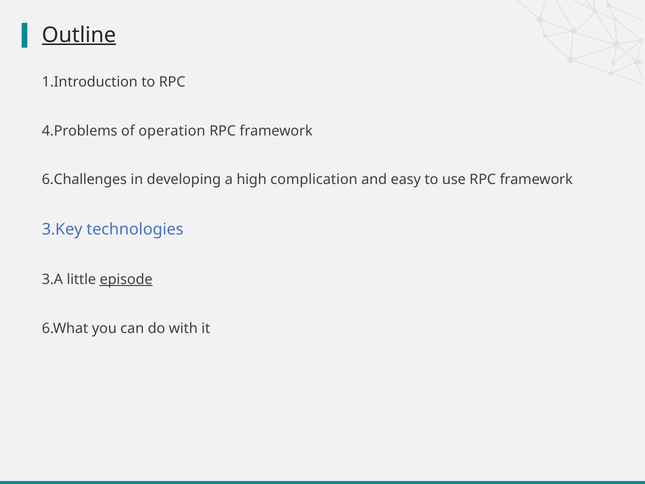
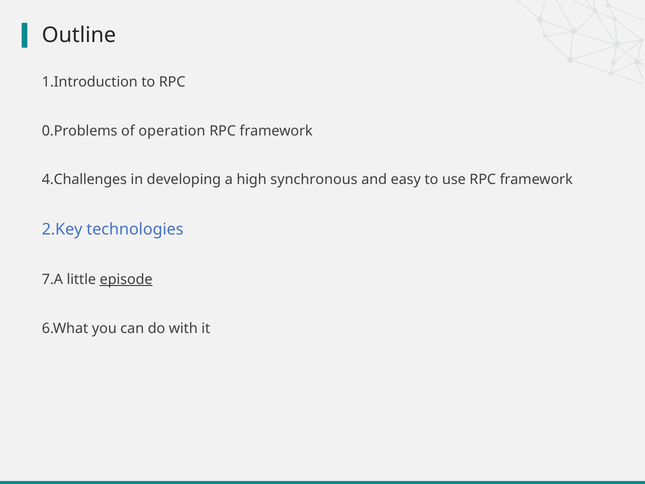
Outline underline: present -> none
4.Problems: 4.Problems -> 0.Problems
6.Challenges: 6.Challenges -> 4.Challenges
complication: complication -> synchronous
3.Key: 3.Key -> 2.Key
3.A: 3.A -> 7.A
